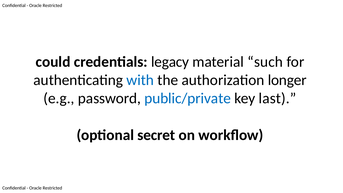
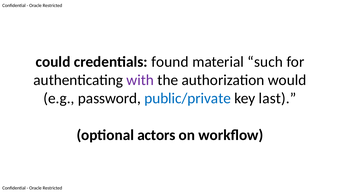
legacy: legacy -> found
with colour: blue -> purple
longer: longer -> would
secret: secret -> actors
